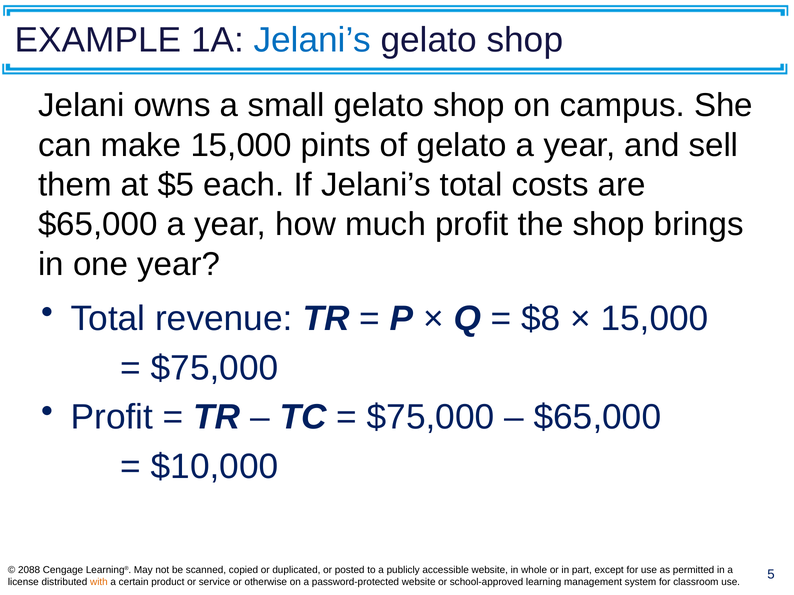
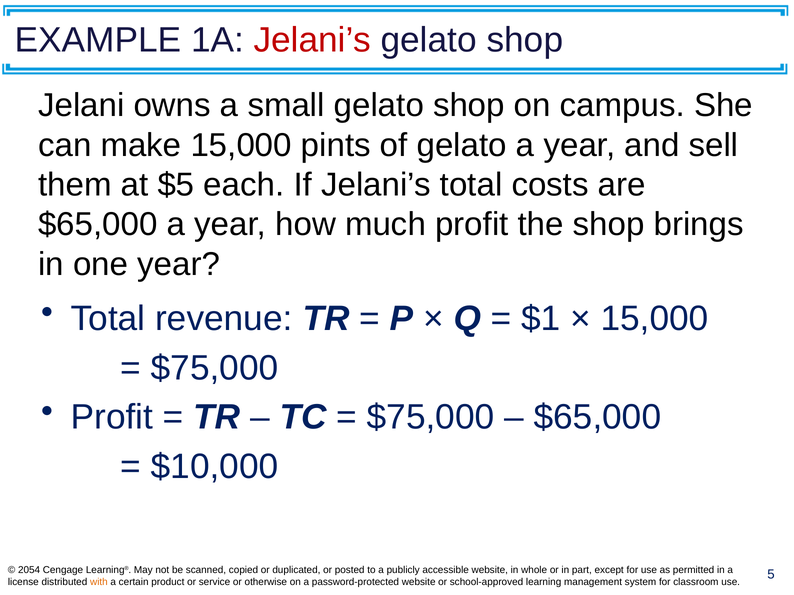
Jelani’s at (312, 40) colour: blue -> red
$8: $8 -> $1
2088: 2088 -> 2054
